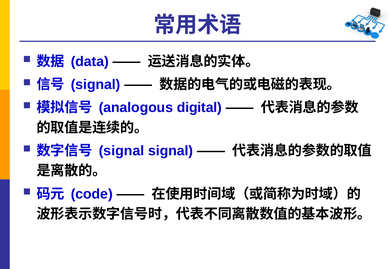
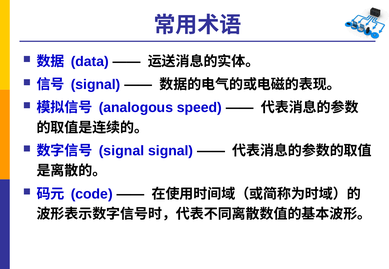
digital: digital -> speed
